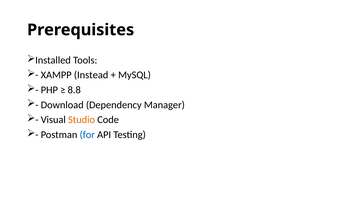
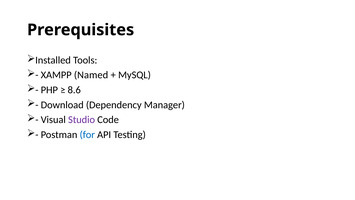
Instead: Instead -> Named
8.8: 8.8 -> 8.6
Studio colour: orange -> purple
